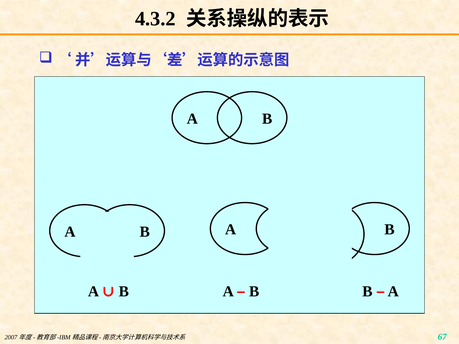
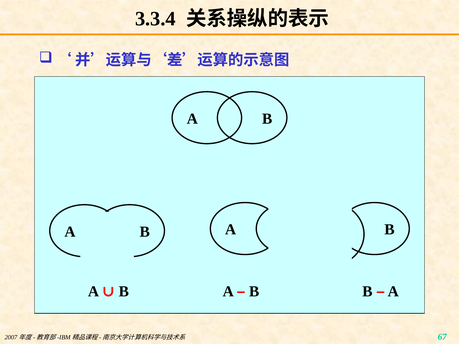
4.3.2: 4.3.2 -> 3.3.4
